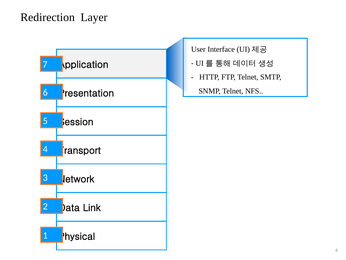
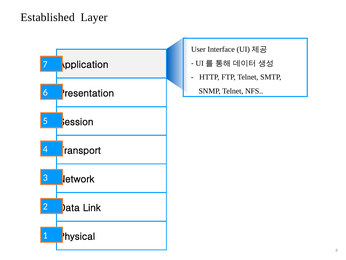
Redirection: Redirection -> Established
